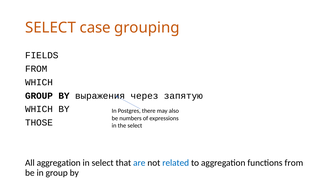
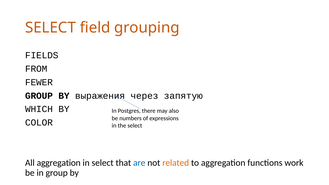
case: case -> field
WHICH at (39, 82): WHICH -> FEWER
THOSE: THOSE -> COLOR
related colour: blue -> orange
functions from: from -> work
